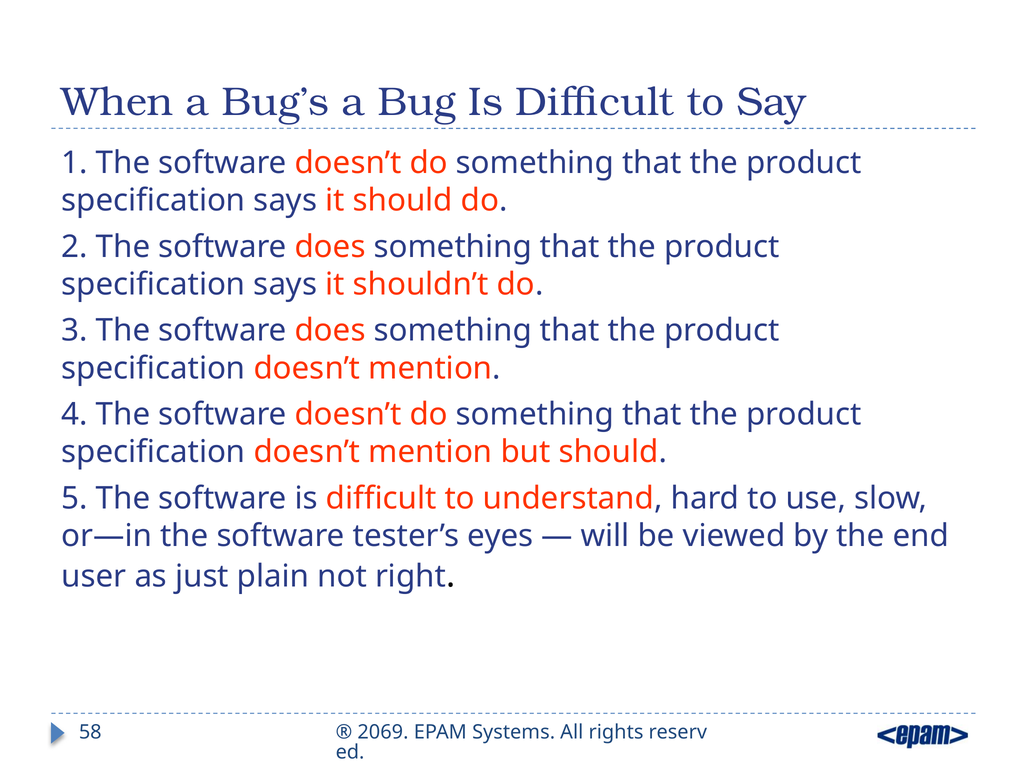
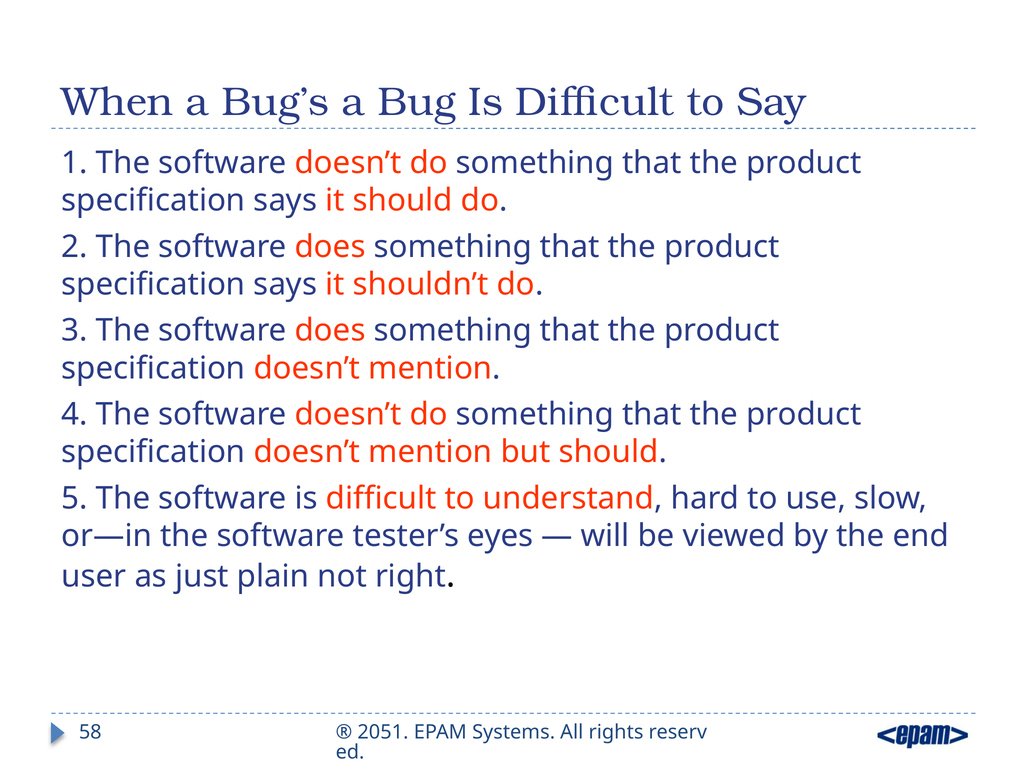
2069: 2069 -> 2051
